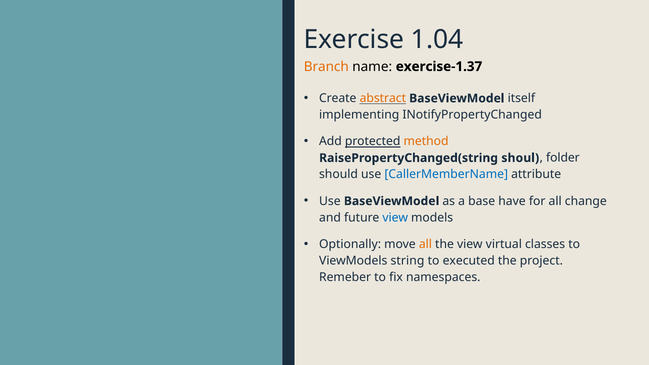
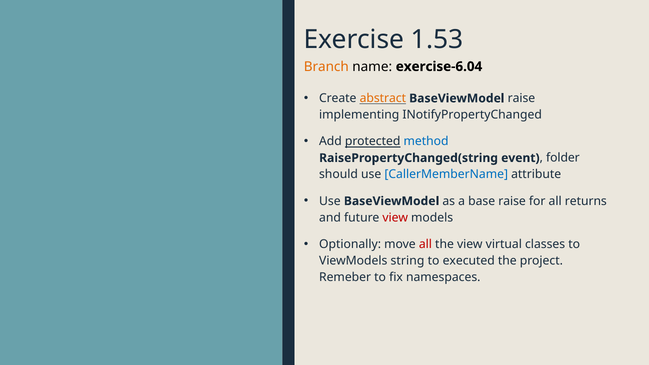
1.04: 1.04 -> 1.53
exercise-1.37: exercise-1.37 -> exercise-6.04
BaseViewModel itself: itself -> raise
method colour: orange -> blue
shoul: shoul -> event
base have: have -> raise
change: change -> returns
view at (395, 218) colour: blue -> red
all at (425, 244) colour: orange -> red
